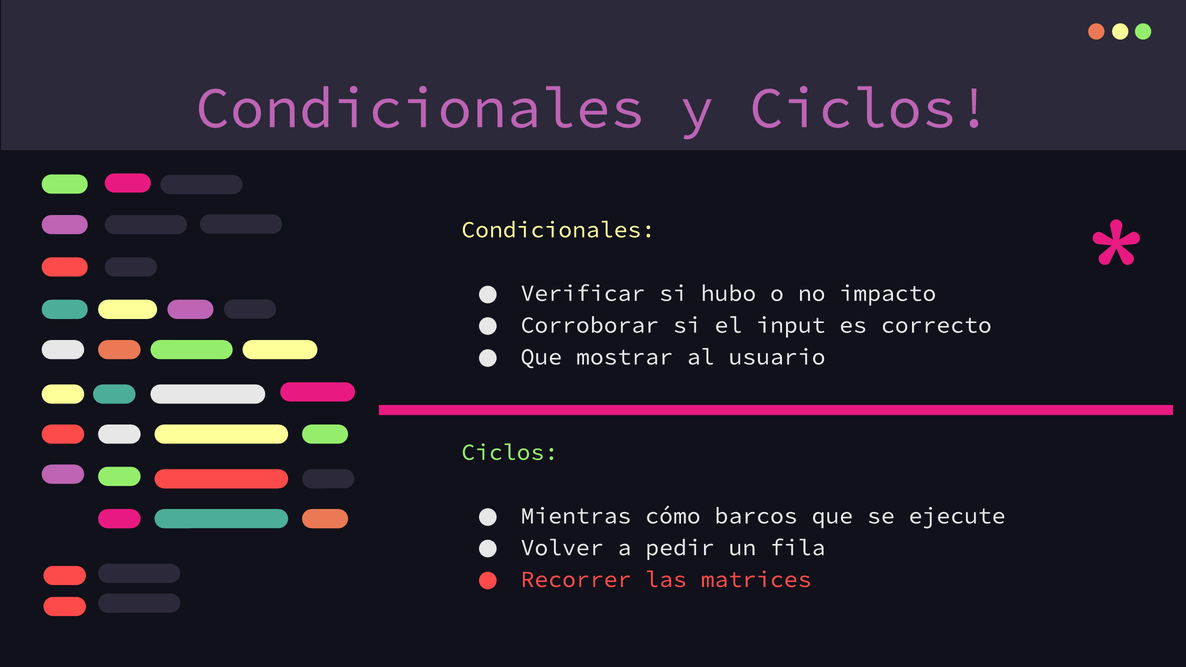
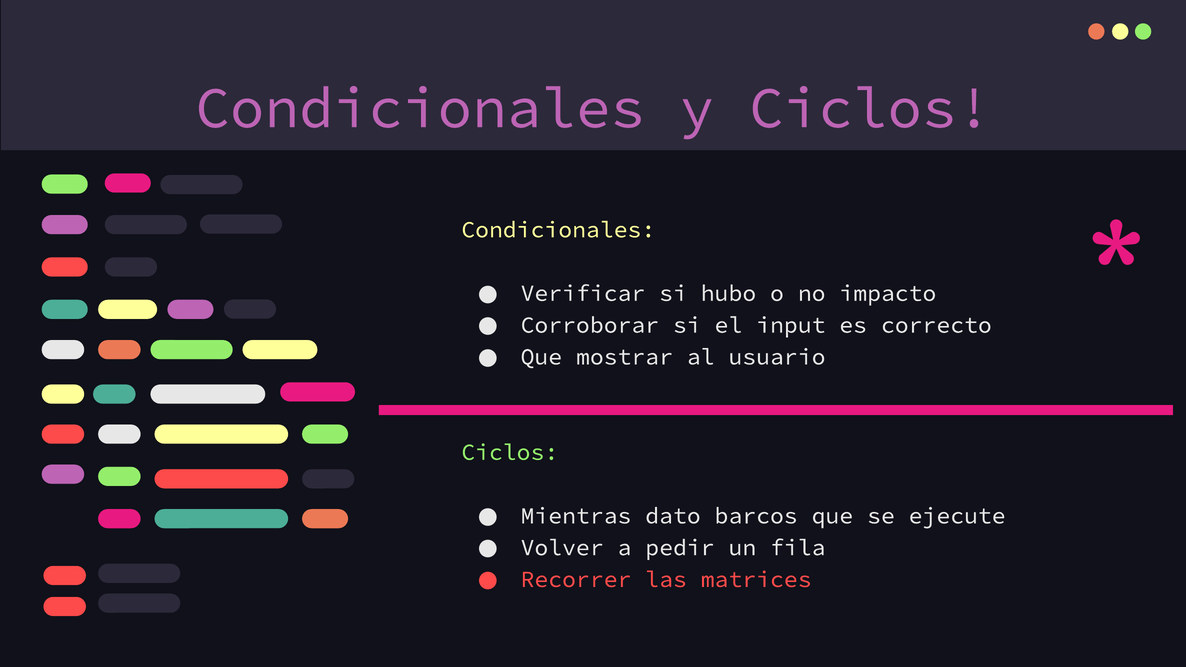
cómo: cómo -> dato
